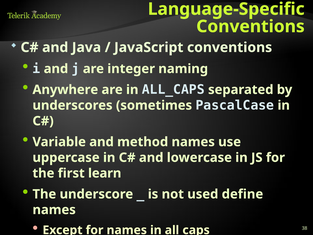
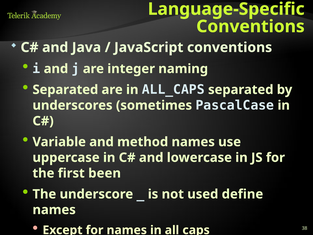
Anywhere at (65, 90): Anywhere -> Separated
learn: learn -> been
